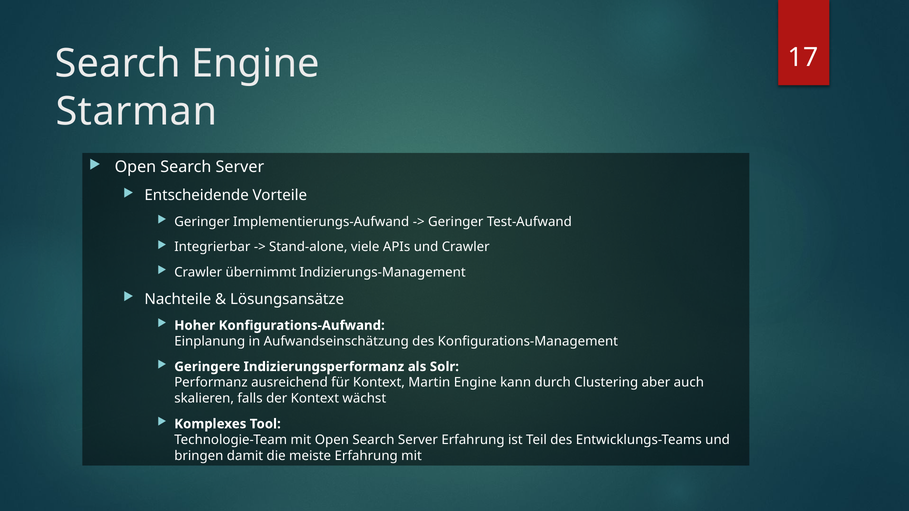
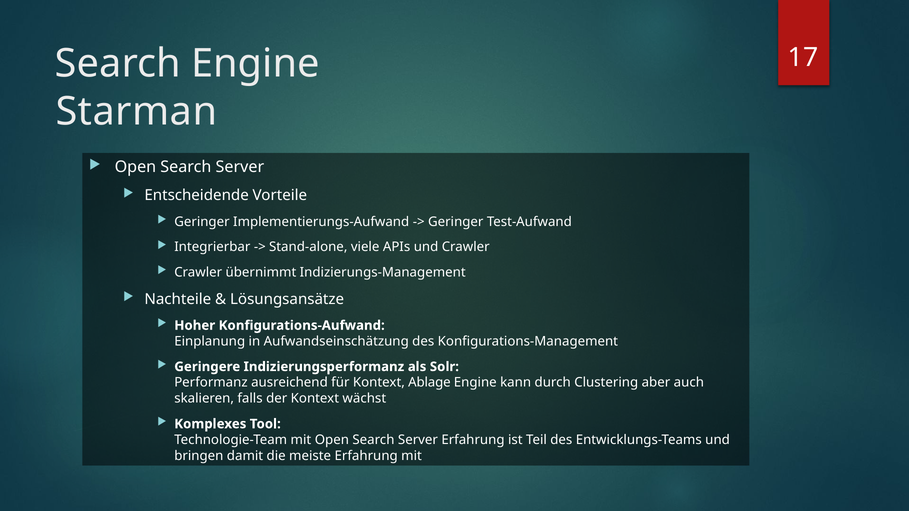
Martin: Martin -> Ablage
